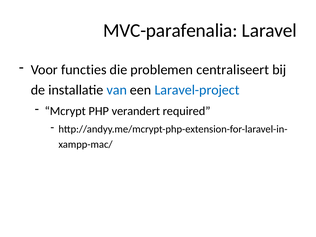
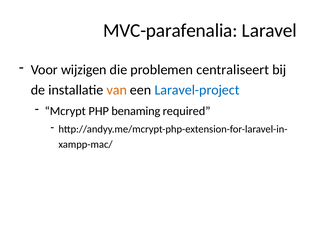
functies: functies -> wijzigen
van colour: blue -> orange
verandert: verandert -> benaming
